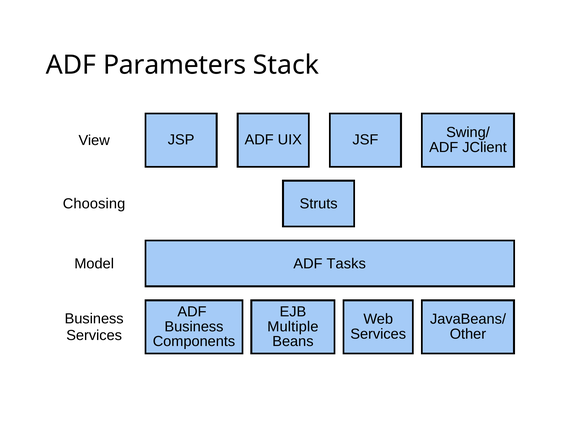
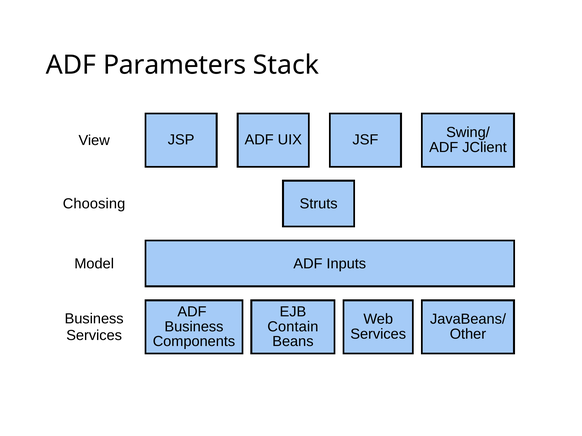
Tasks: Tasks -> Inputs
Multiple: Multiple -> Contain
